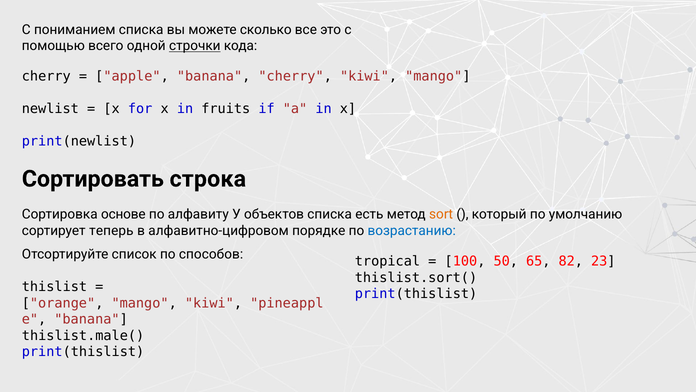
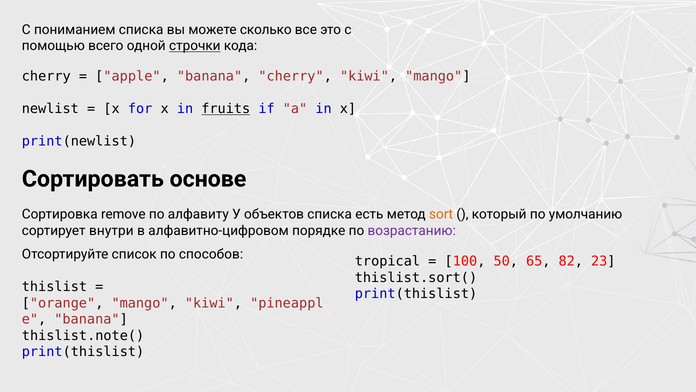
fruits underline: none -> present
строка: строка -> основе
основе: основе -> remove
теперь: теперь -> внутри
возрастанию colour: blue -> purple
thislist.male(: thislist.male( -> thislist.note(
